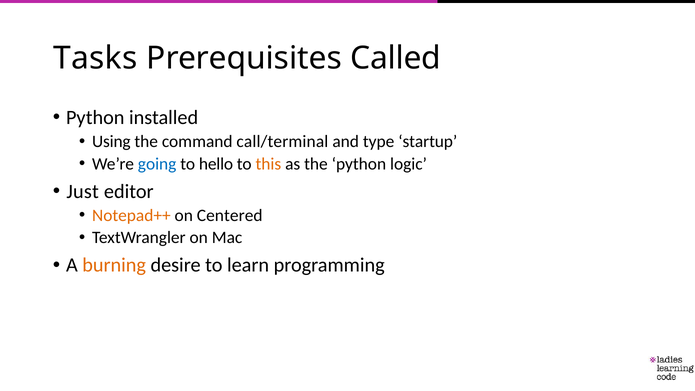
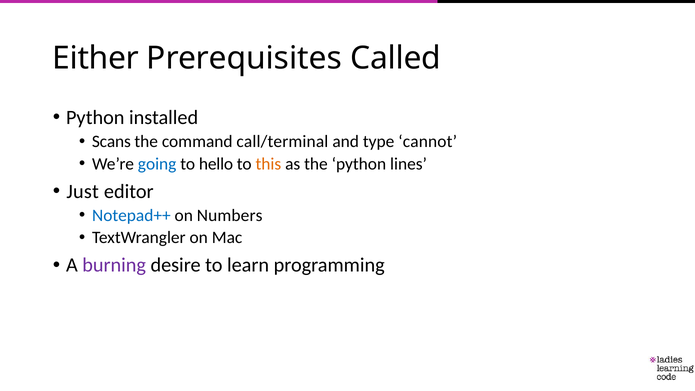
Tasks: Tasks -> Either
Using: Using -> Scans
startup: startup -> cannot
logic: logic -> lines
Notepad++ colour: orange -> blue
Centered: Centered -> Numbers
burning colour: orange -> purple
